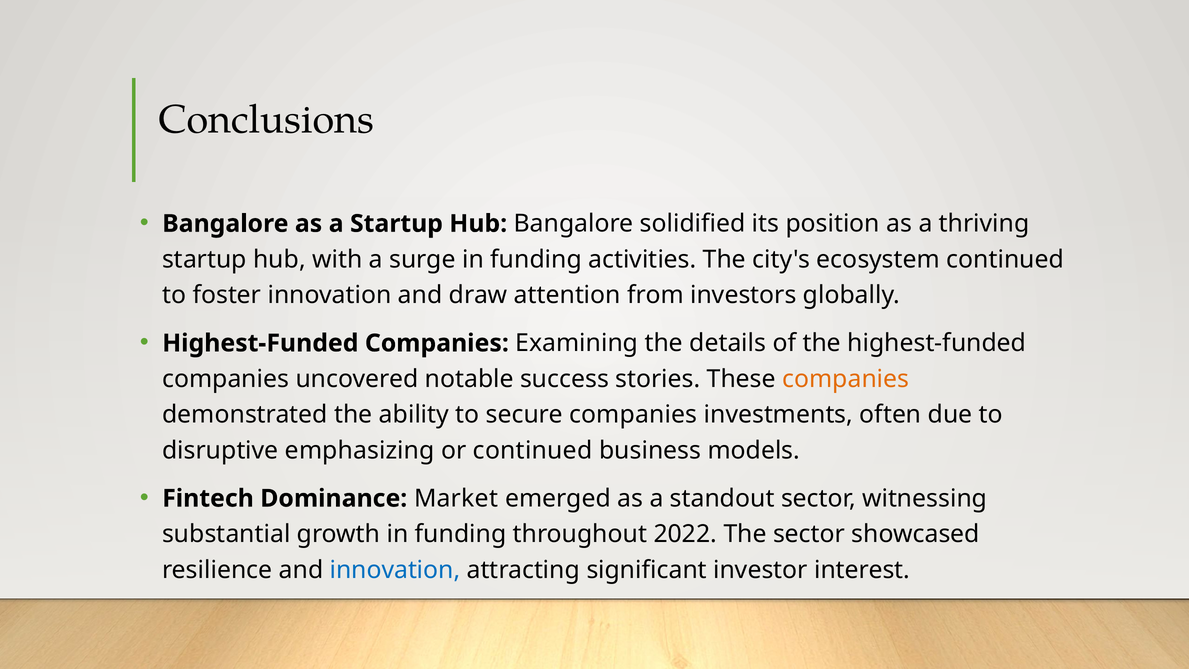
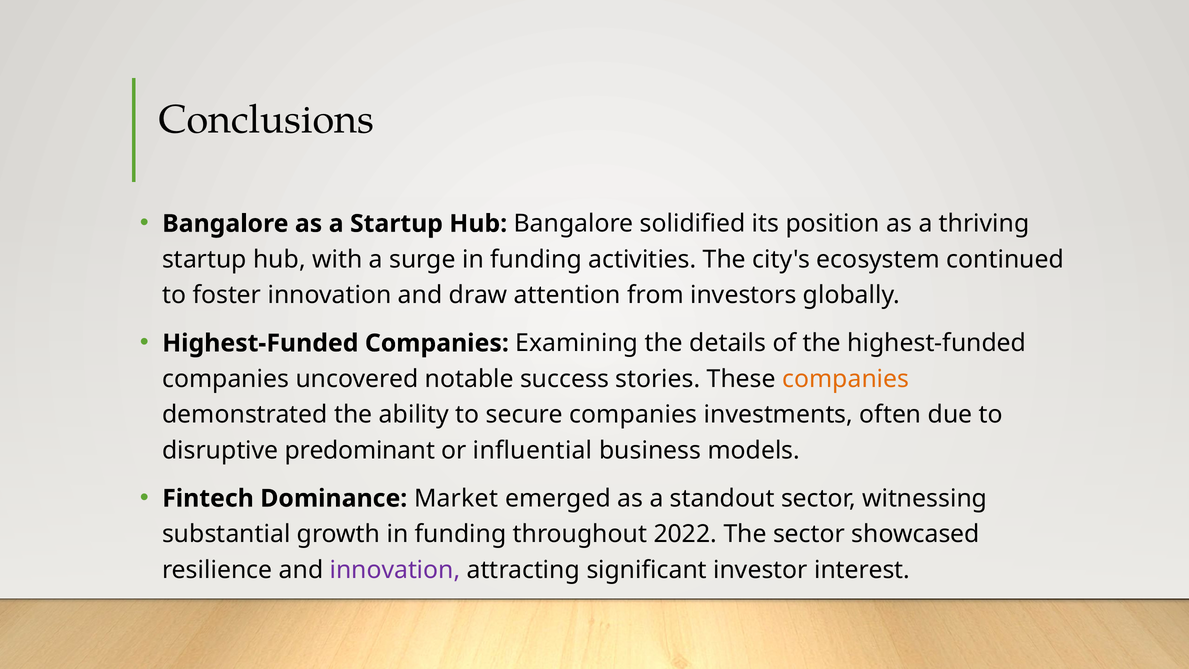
emphasizing: emphasizing -> predominant
or continued: continued -> influential
innovation at (395, 570) colour: blue -> purple
